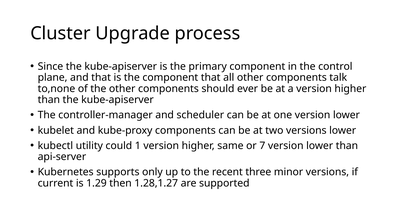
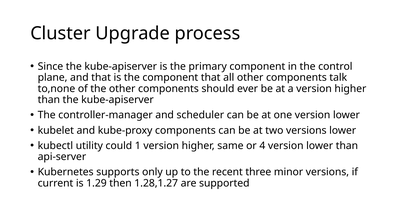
7: 7 -> 4
